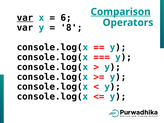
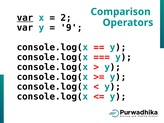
Comparison underline: present -> none
6: 6 -> 2
8: 8 -> 9
